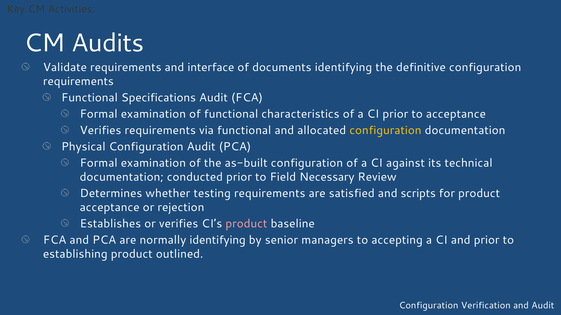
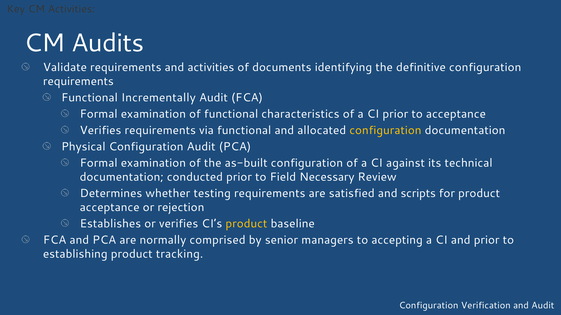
and interface: interface -> activities
Specifications: Specifications -> Incrementally
product at (246, 224) colour: pink -> yellow
normally identifying: identifying -> comprised
outlined: outlined -> tracking
